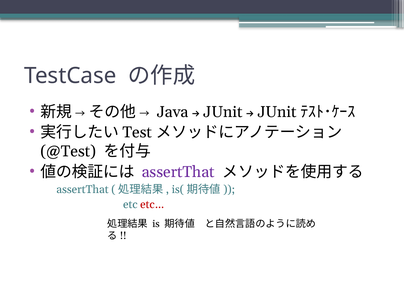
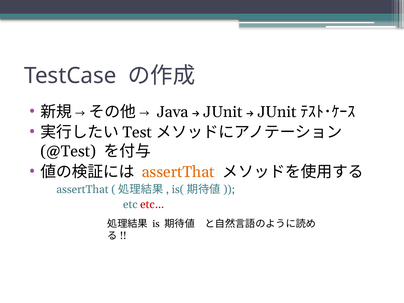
assertThat at (178, 172) colour: purple -> orange
